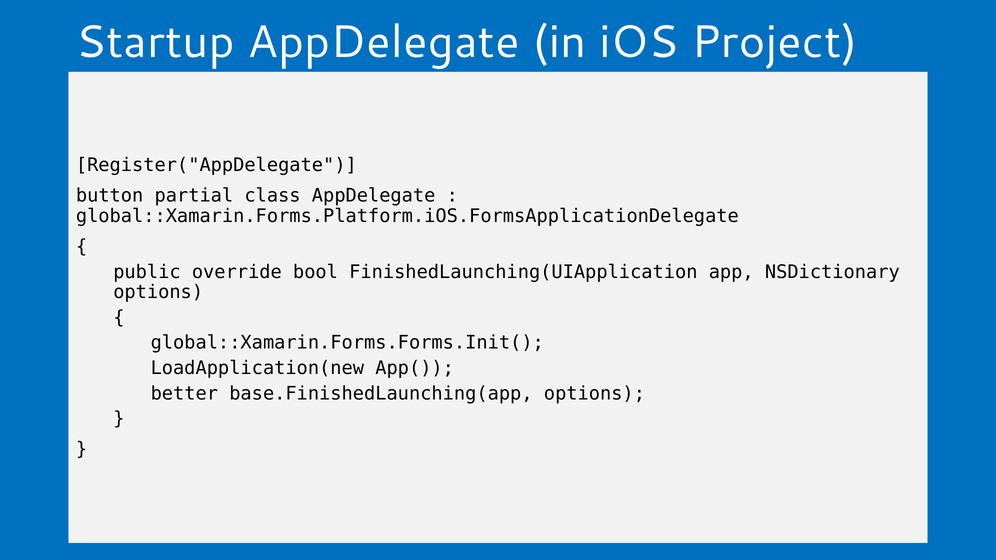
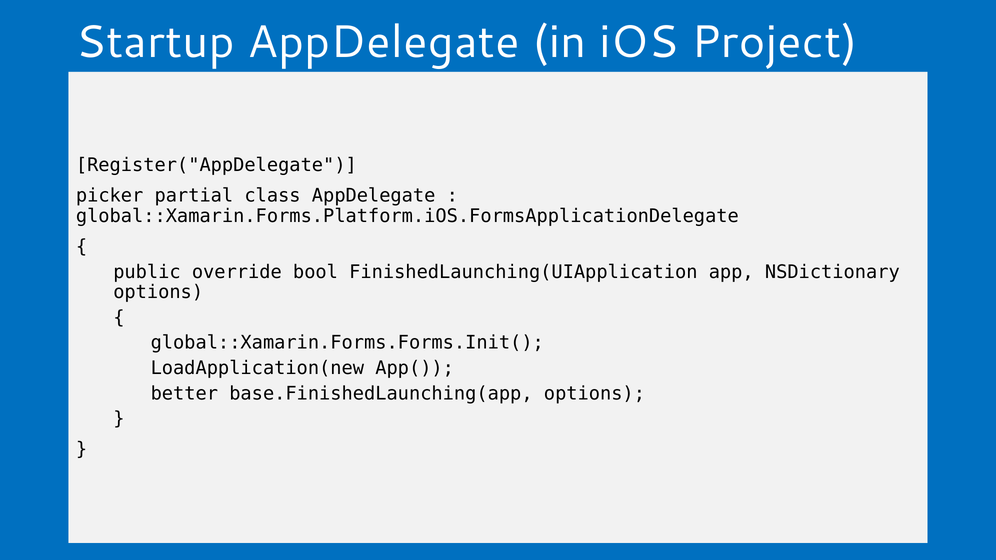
button: button -> picker
